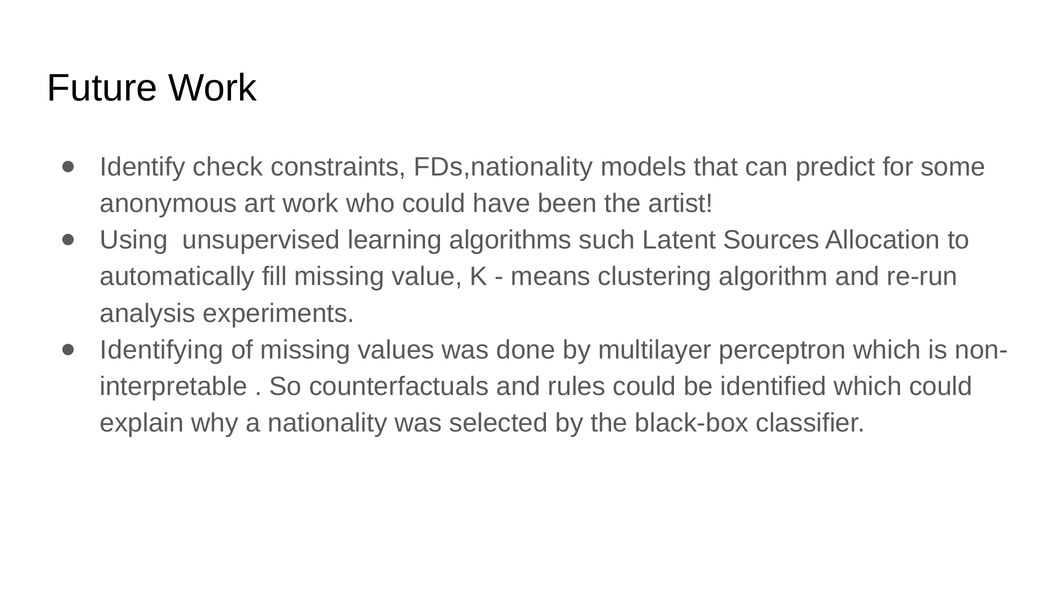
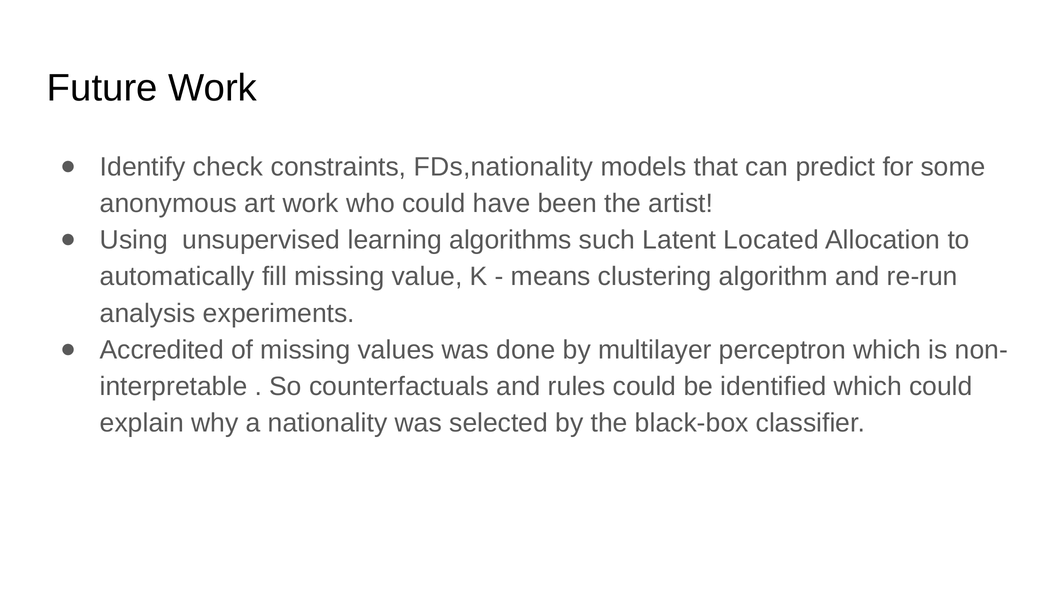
Sources: Sources -> Located
Identifying: Identifying -> Accredited
